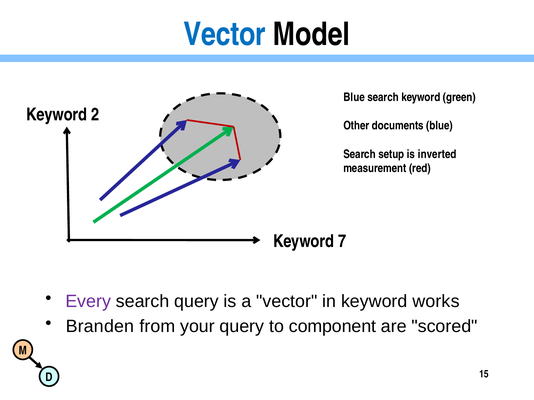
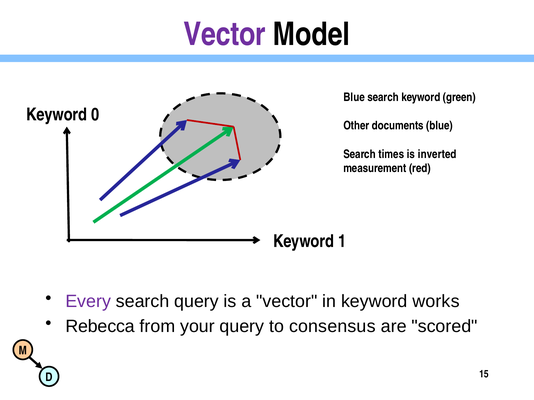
Vector at (225, 35) colour: blue -> purple
2: 2 -> 0
setup: setup -> times
7: 7 -> 1
Branden: Branden -> Rebecca
component: component -> consensus
